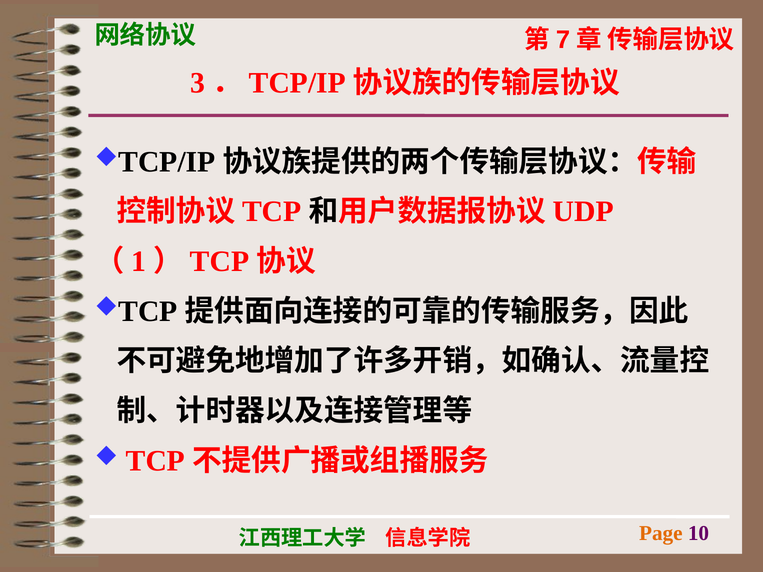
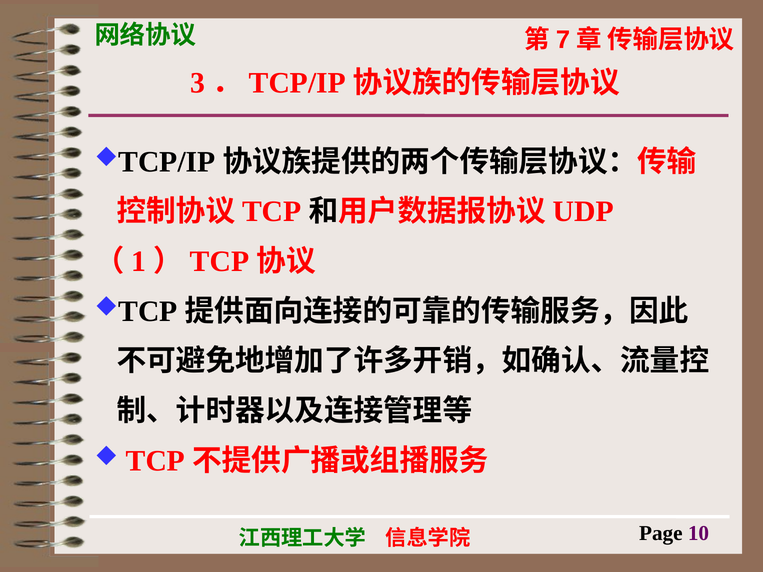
Page colour: orange -> black
